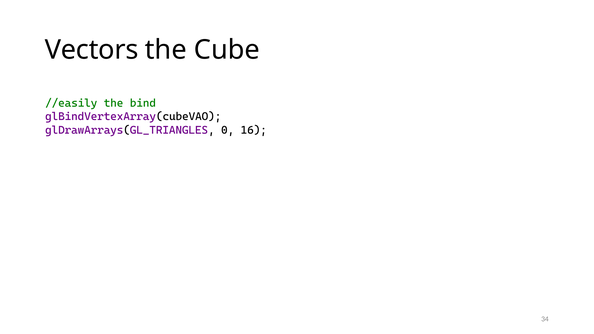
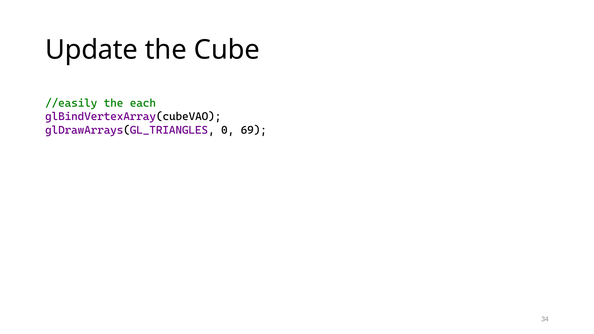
Vectors: Vectors -> Update
bind: bind -> each
16: 16 -> 69
